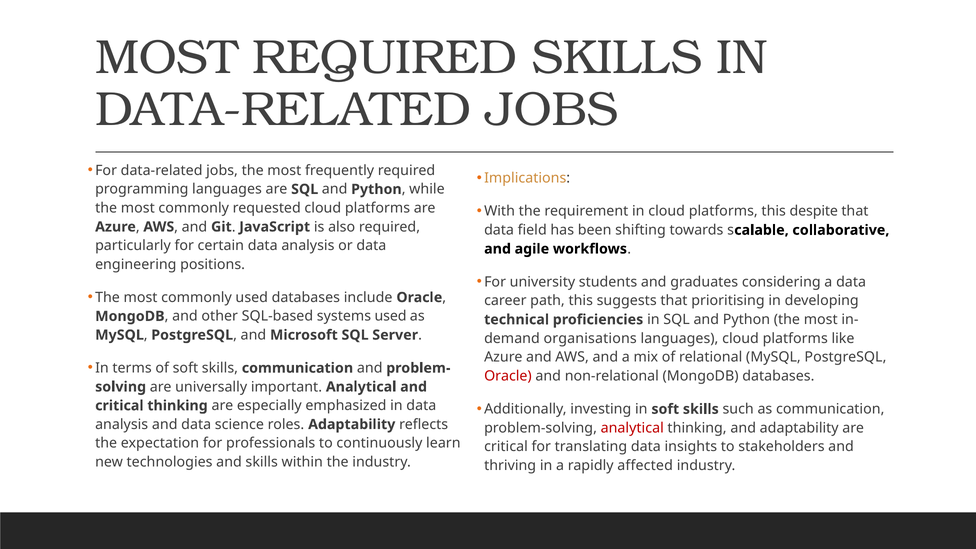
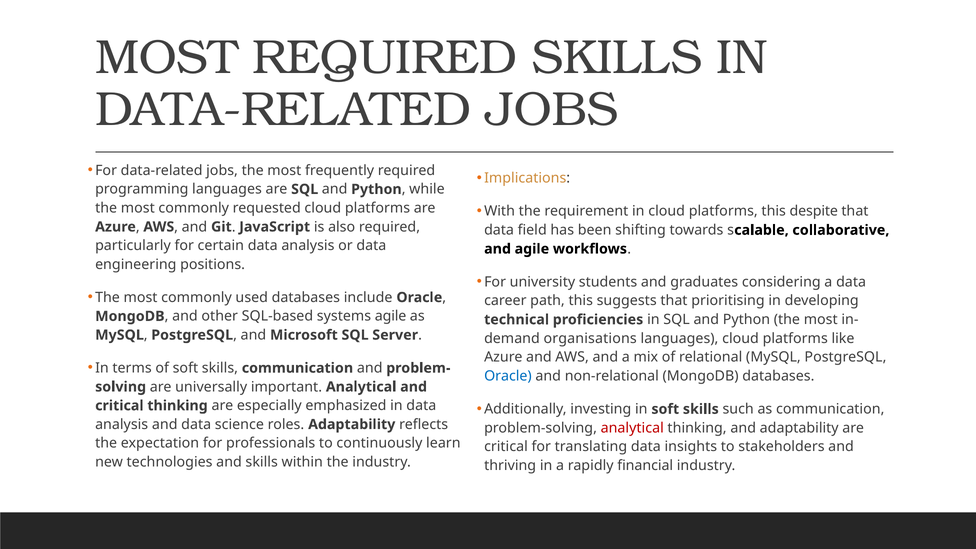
systems used: used -> agile
Oracle at (508, 376) colour: red -> blue
affected: affected -> financial
